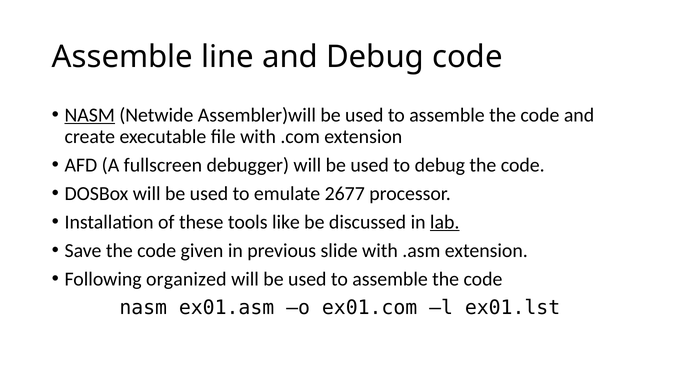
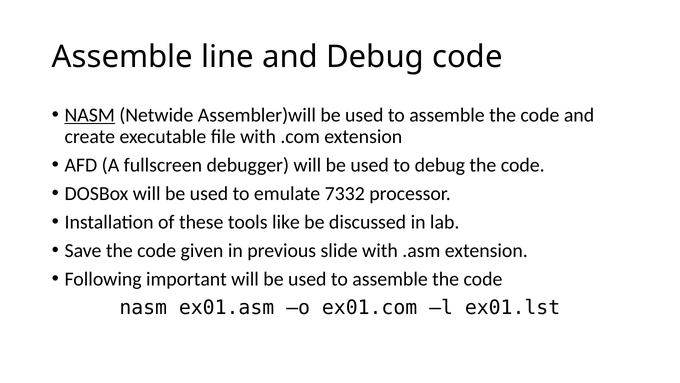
2677: 2677 -> 7332
lab underline: present -> none
organized: organized -> important
